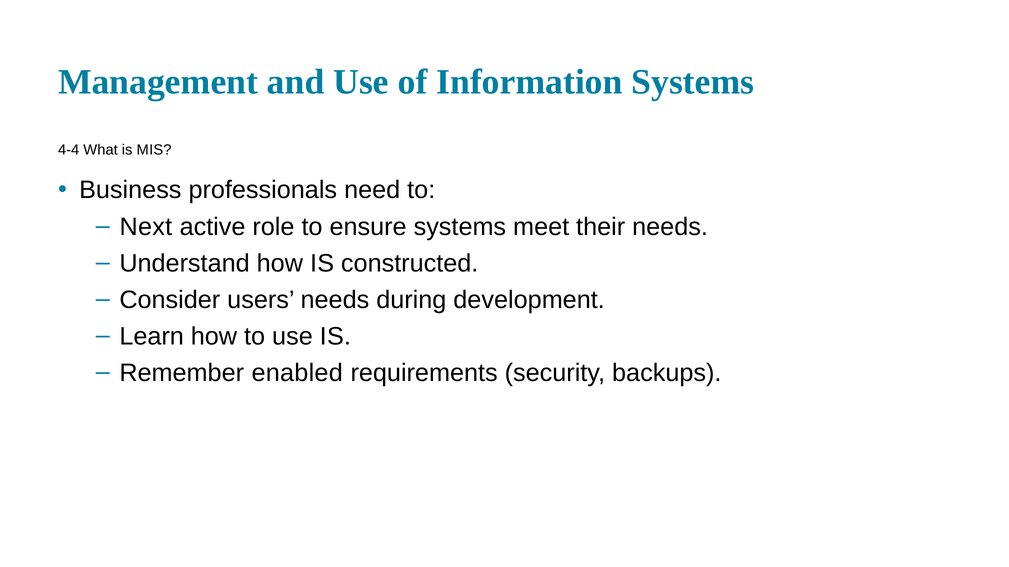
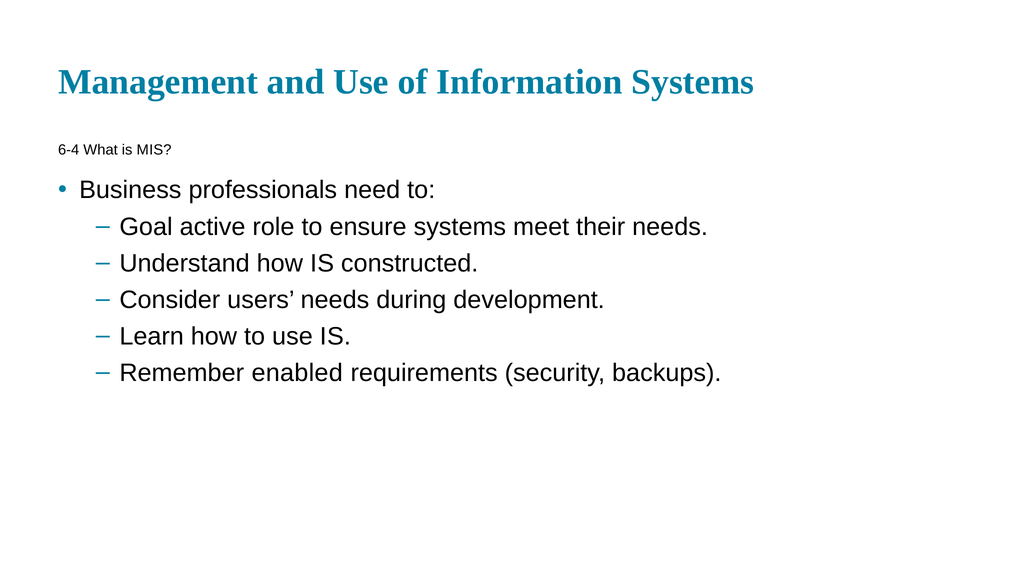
4-4: 4-4 -> 6-4
Next: Next -> Goal
